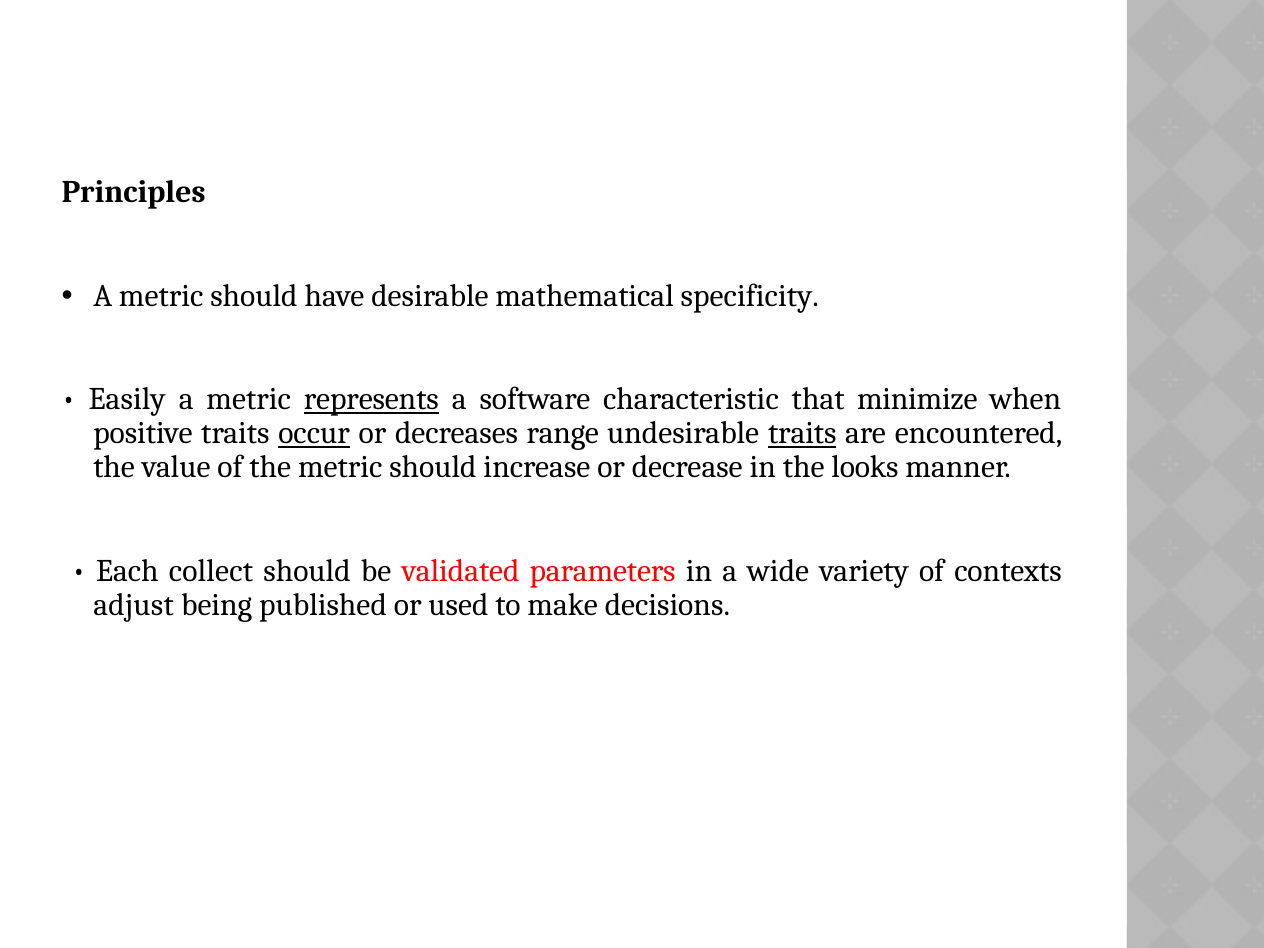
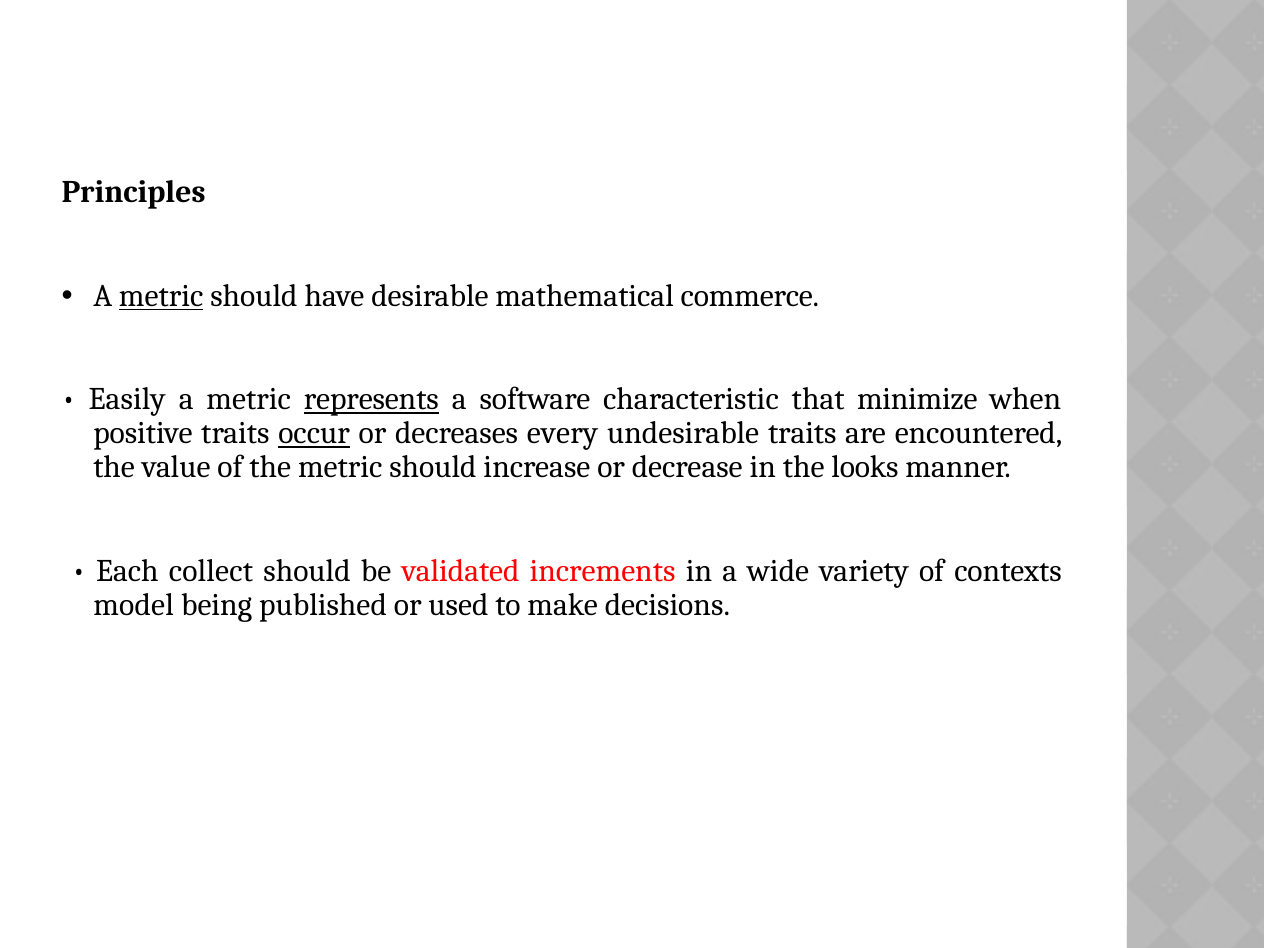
metric at (161, 296) underline: none -> present
specificity: specificity -> commerce
range: range -> every
traits at (802, 433) underline: present -> none
parameters: parameters -> increments
adjust: adjust -> model
